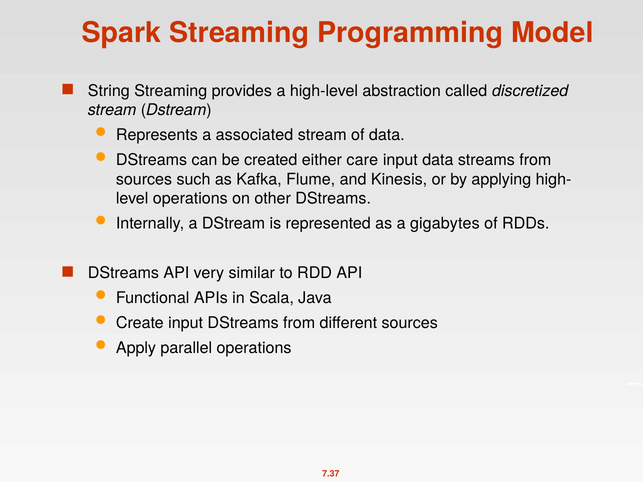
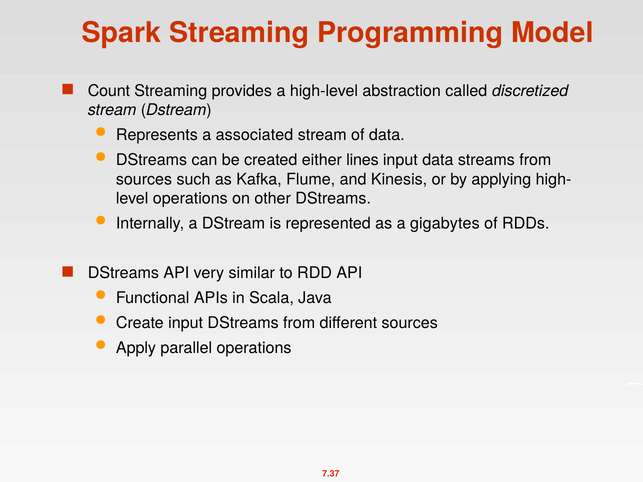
String: String -> Count
care: care -> lines
